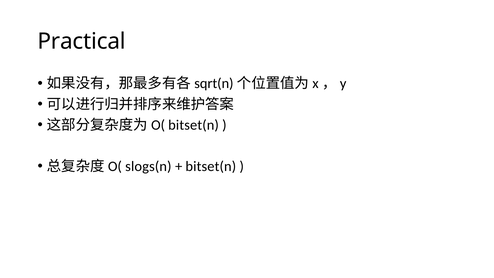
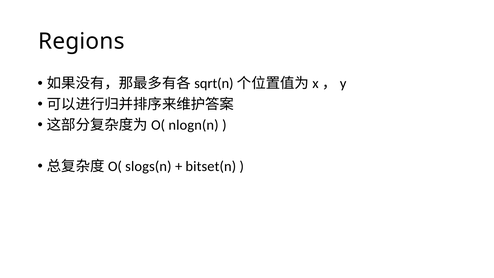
Practical: Practical -> Regions
bitset(n at (194, 125): bitset(n -> nlogn(n
